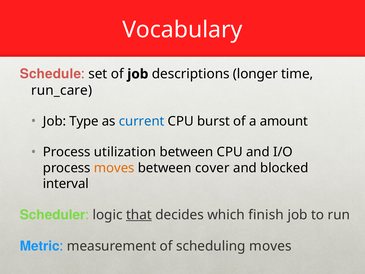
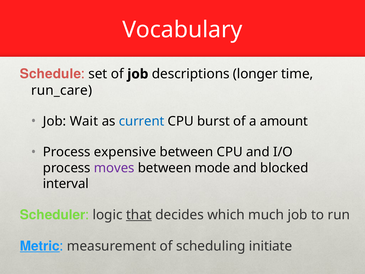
Type: Type -> Wait
utilization: utilization -> expensive
moves at (114, 168) colour: orange -> purple
cover: cover -> mode
finish: finish -> much
Metric underline: none -> present
scheduling moves: moves -> initiate
